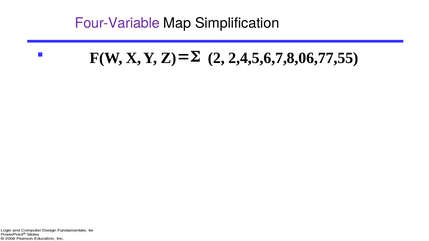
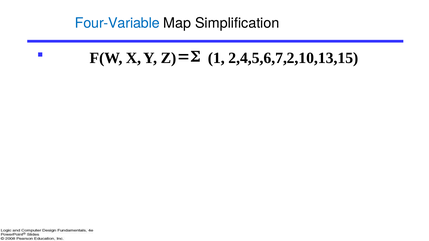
Four-Variable colour: purple -> blue
2: 2 -> 1
8,06,77,55: 8,06,77,55 -> 2,10,13,15
